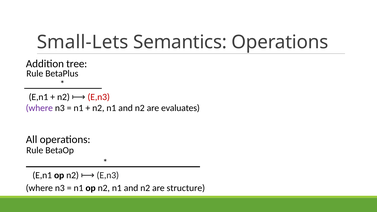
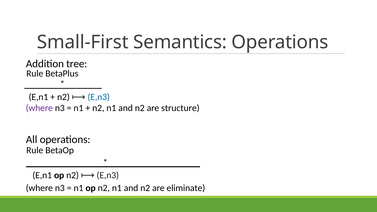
Small-Lets: Small-Lets -> Small-First
E,n3 at (99, 97) colour: red -> blue
evaluates: evaluates -> structure
structure: structure -> eliminate
